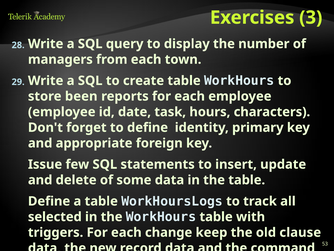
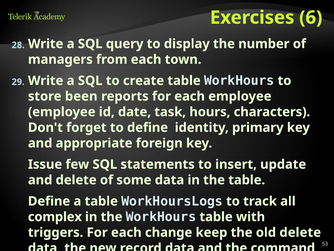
3: 3 -> 6
selected: selected -> complex
old clause: clause -> delete
